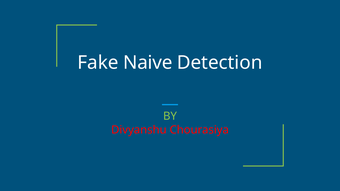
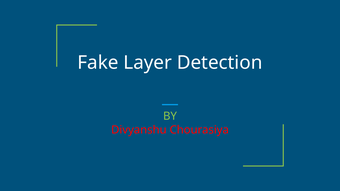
Naive: Naive -> Layer
